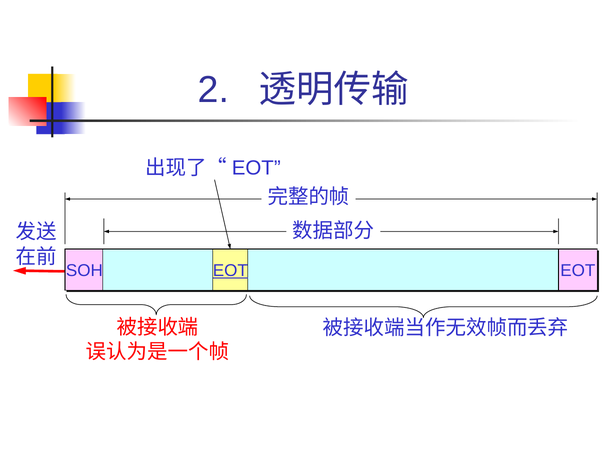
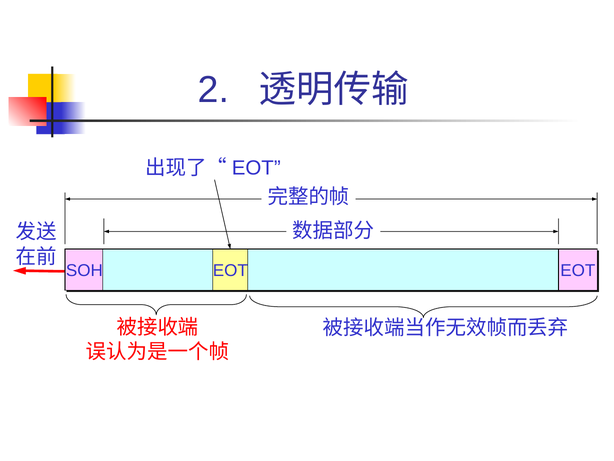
EOT at (230, 270) underline: present -> none
